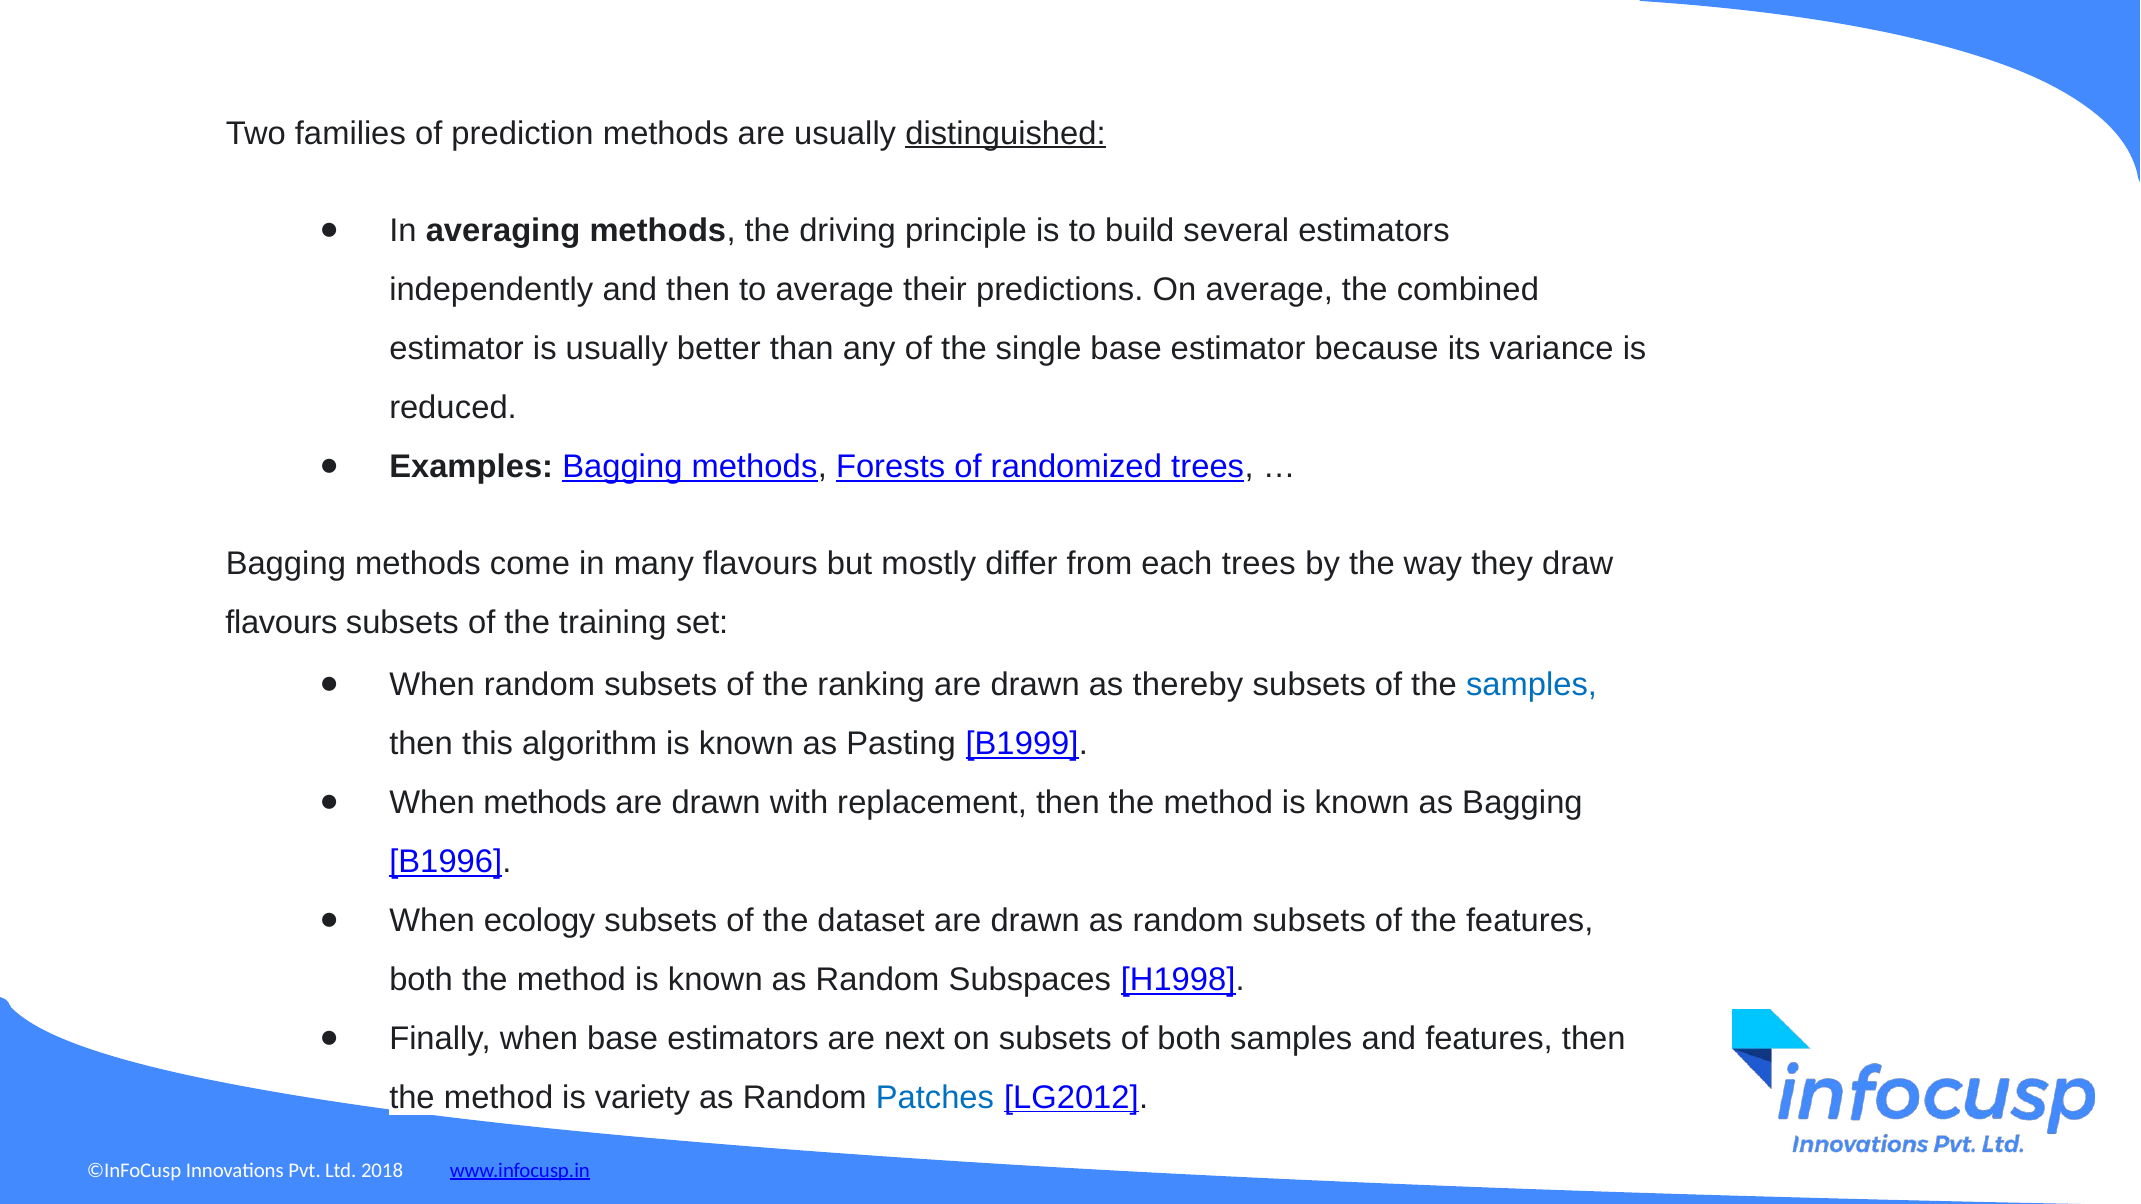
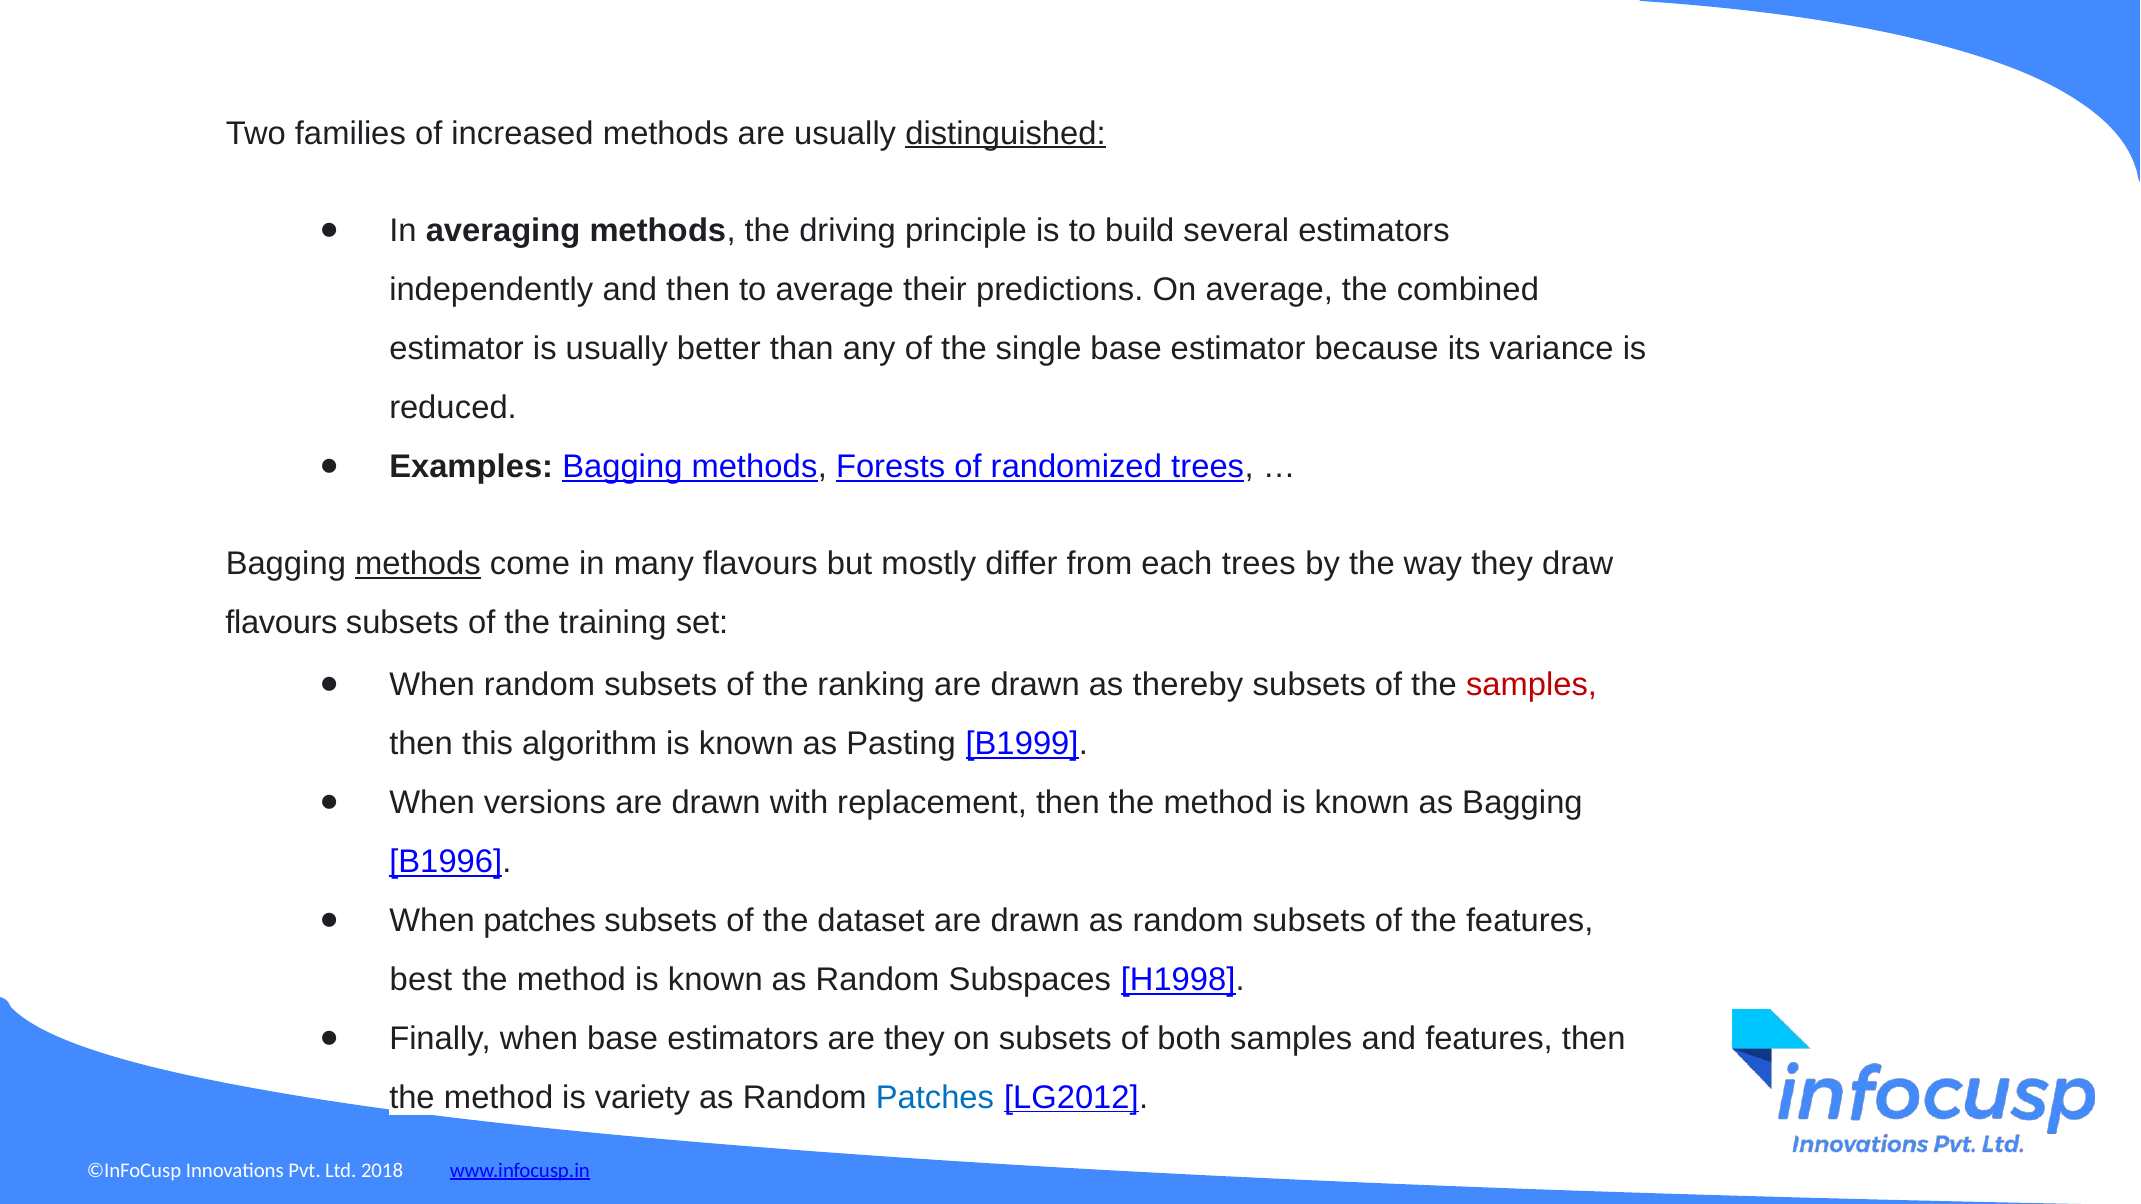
prediction: prediction -> increased
methods at (418, 564) underline: none -> present
samples at (1532, 685) colour: blue -> red
When methods: methods -> versions
When ecology: ecology -> patches
both at (421, 980): both -> best
are next: next -> they
